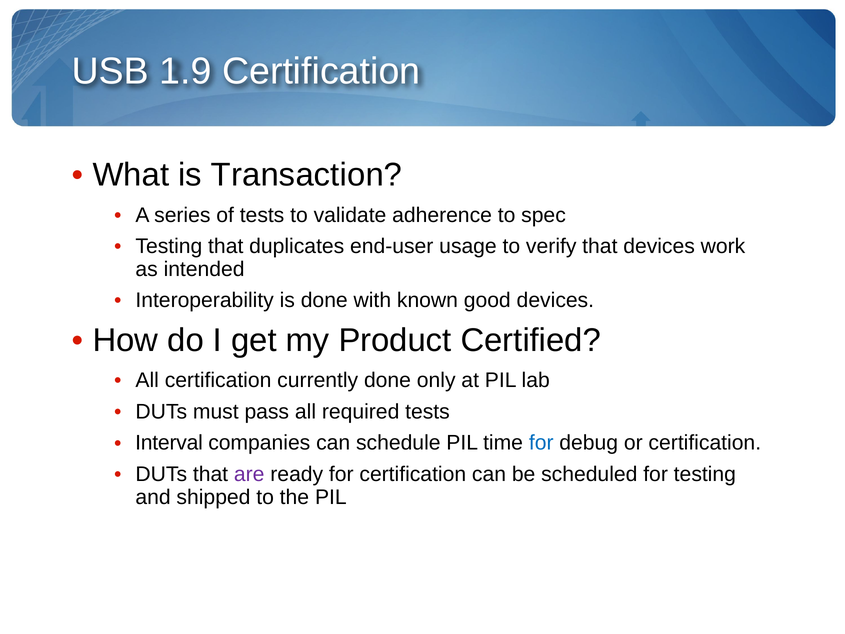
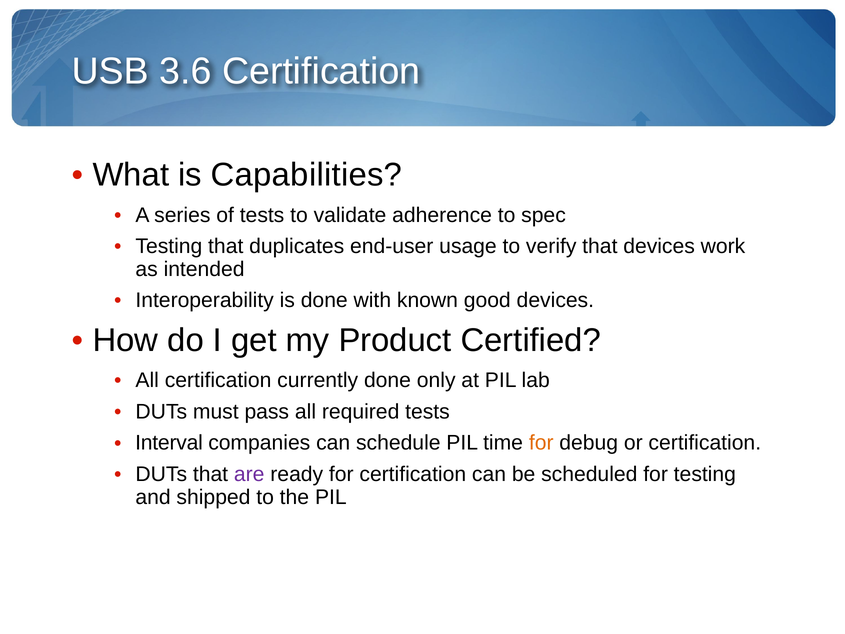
1.9: 1.9 -> 3.6
Transaction: Transaction -> Capabilities
for at (541, 443) colour: blue -> orange
